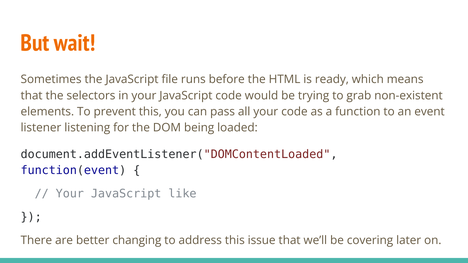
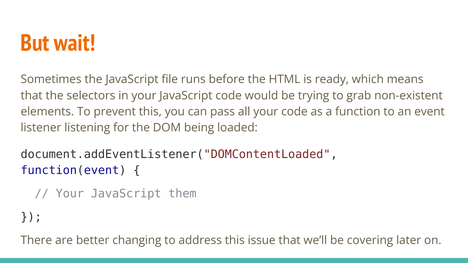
like: like -> them
